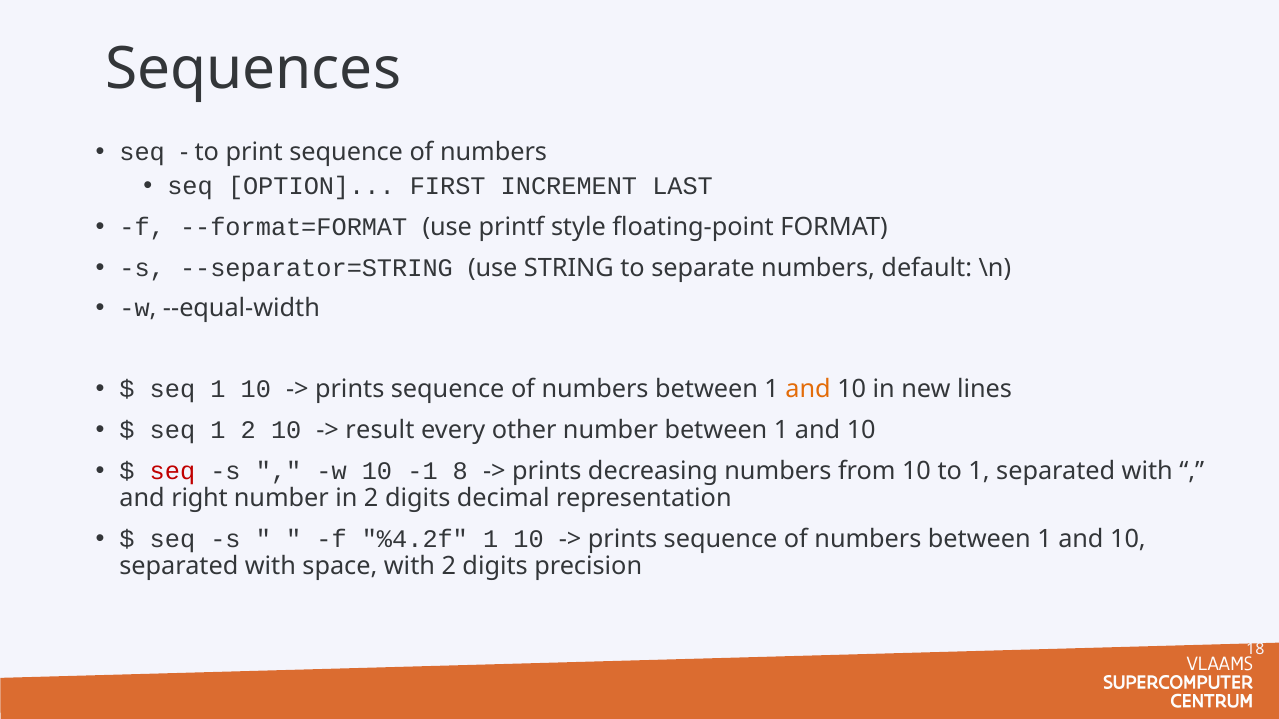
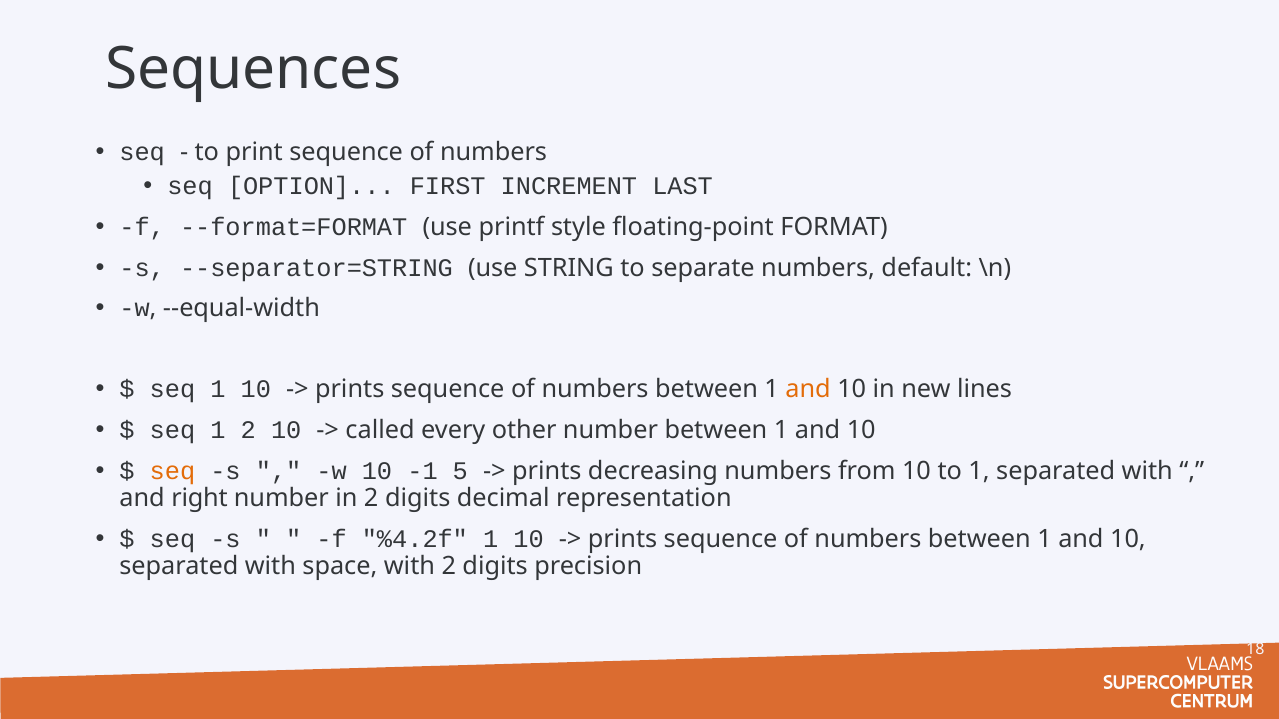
result: result -> called
seq at (172, 471) colour: red -> orange
8: 8 -> 5
